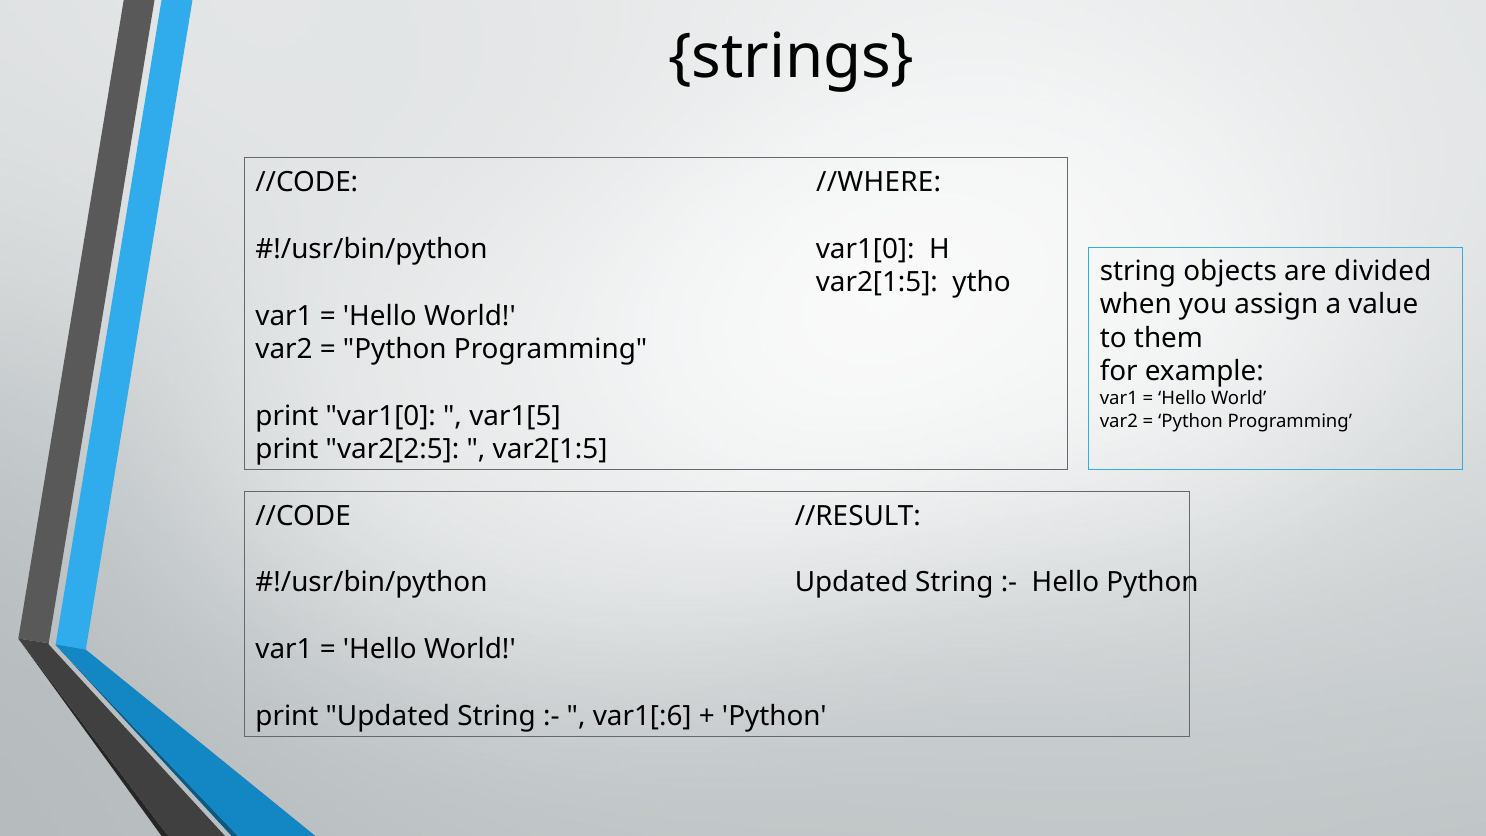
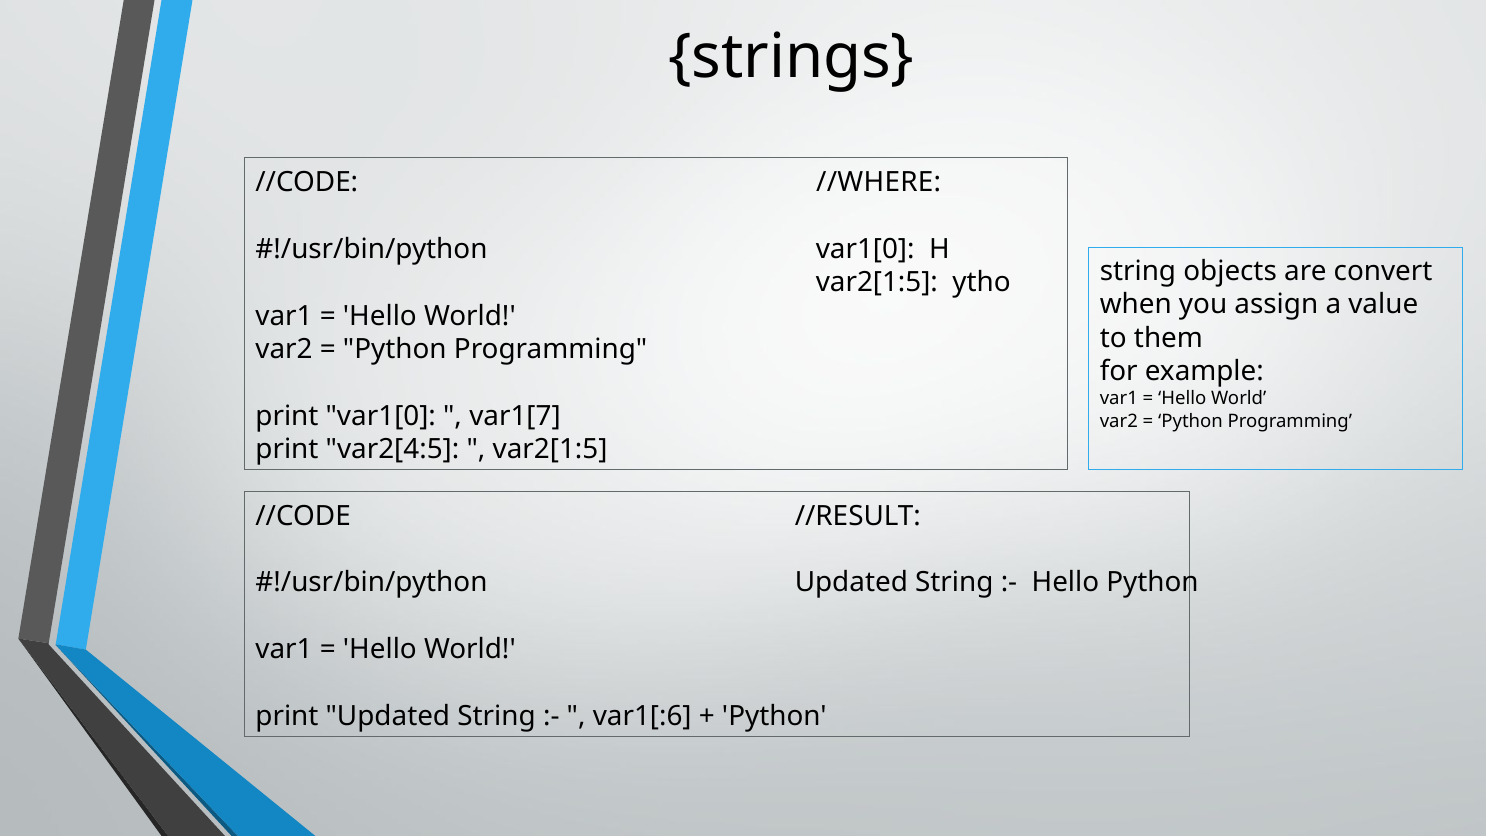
divided: divided -> convert
var1[5: var1[5 -> var1[7
var2[2:5: var2[2:5 -> var2[4:5
